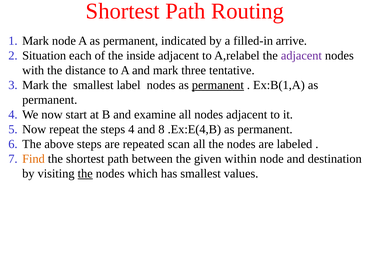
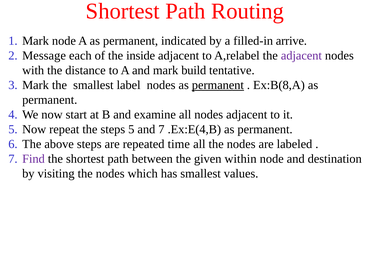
Situation: Situation -> Message
three: three -> build
Ex:B(1,A: Ex:B(1,A -> Ex:B(8,A
steps 4: 4 -> 5
and 8: 8 -> 7
scan: scan -> time
Find colour: orange -> purple
the at (85, 174) underline: present -> none
